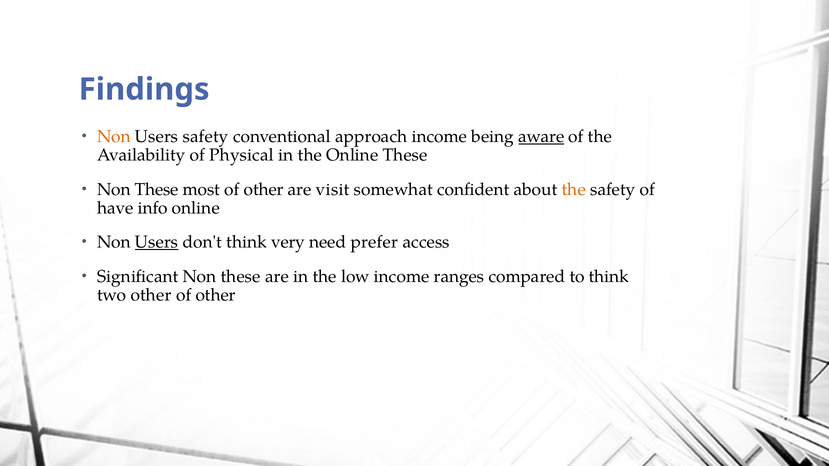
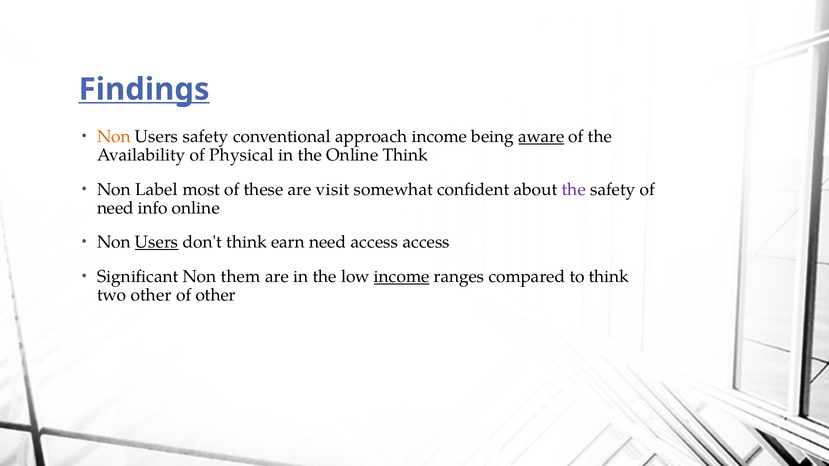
Findings underline: none -> present
Online These: These -> Think
These at (157, 190): These -> Label
most of other: other -> these
the at (574, 190) colour: orange -> purple
have at (115, 208): have -> need
very: very -> earn
need prefer: prefer -> access
Significant Non these: these -> them
income at (402, 277) underline: none -> present
